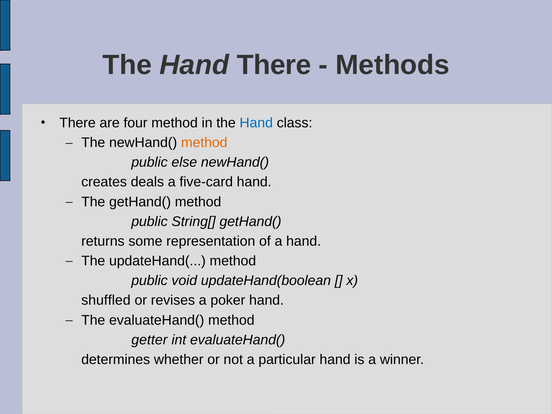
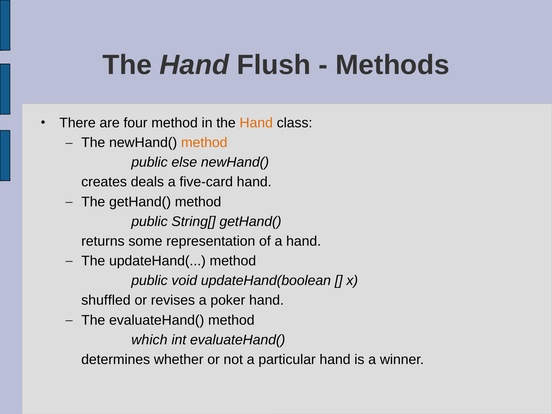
Hand There: There -> Flush
Hand at (256, 123) colour: blue -> orange
getter: getter -> which
